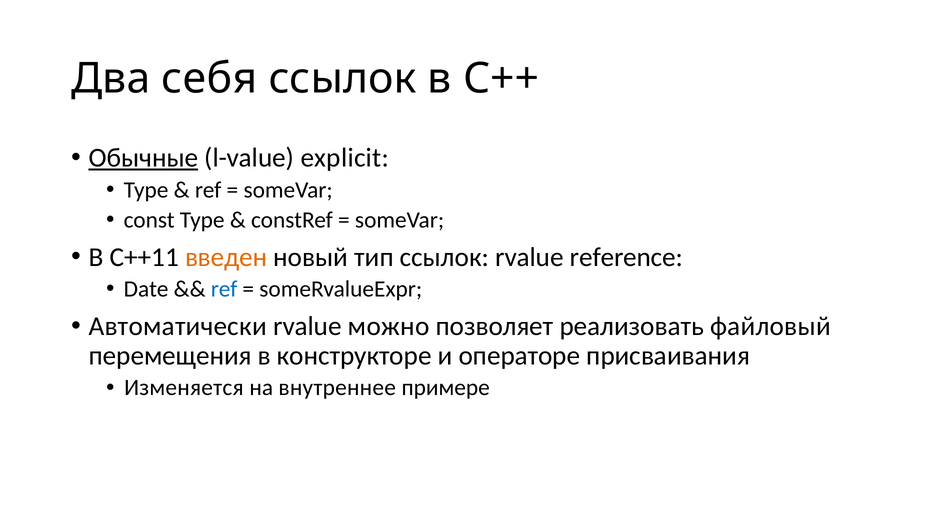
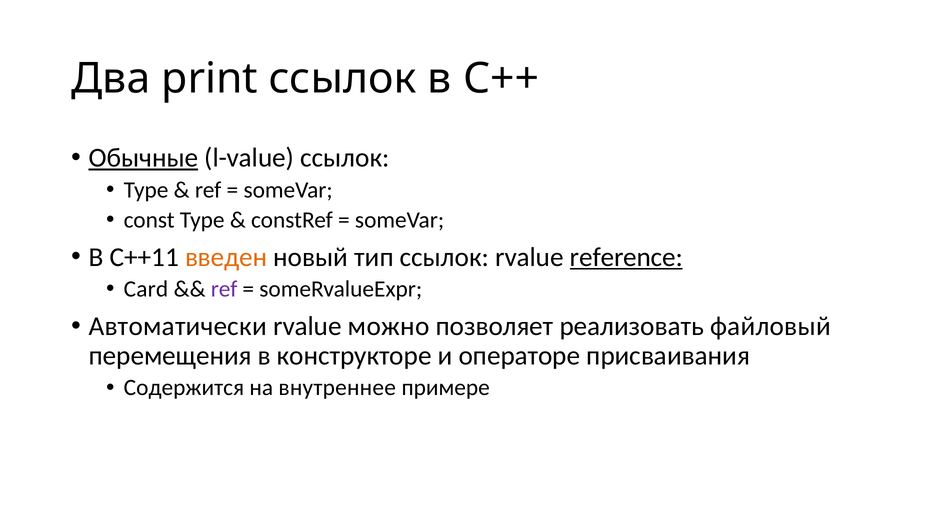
себя: себя -> print
l-value explicit: explicit -> ссылок
reference underline: none -> present
Date: Date -> Card
ref at (224, 289) colour: blue -> purple
Изменяется: Изменяется -> Содержится
